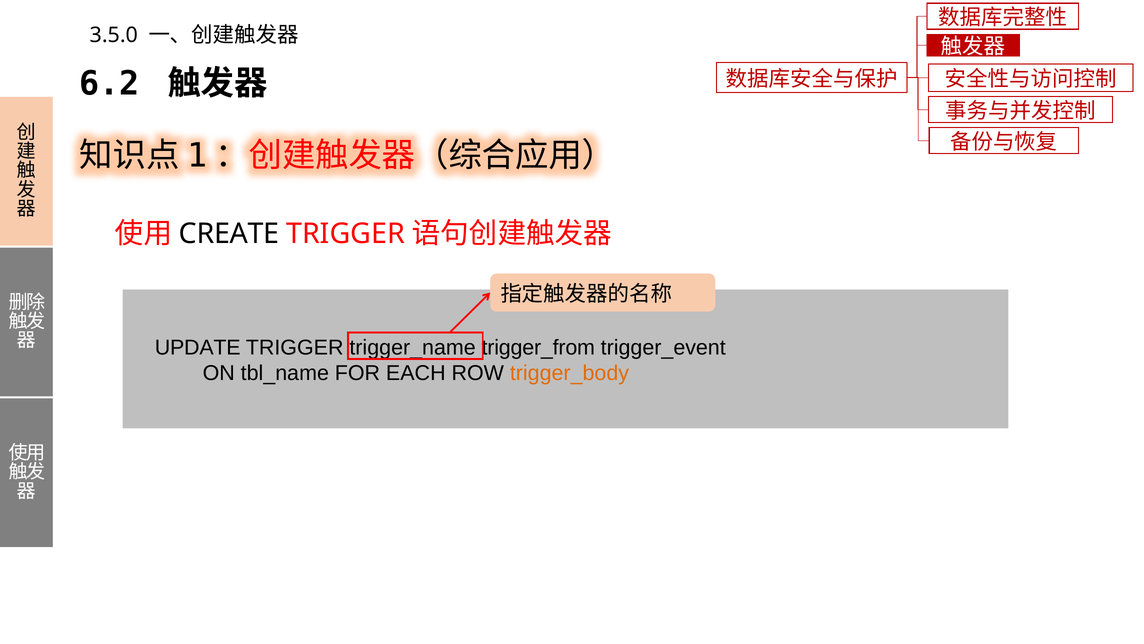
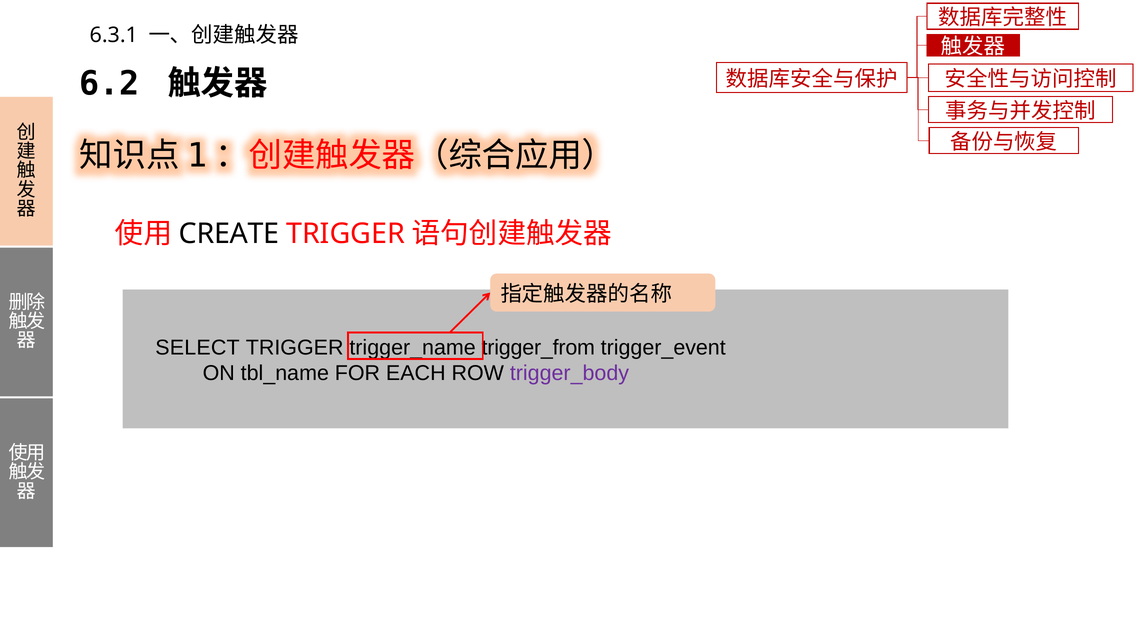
3.5.0: 3.5.0 -> 6.3.1
UPDATE: UPDATE -> SELECT
trigger_body colour: orange -> purple
